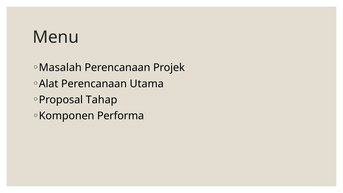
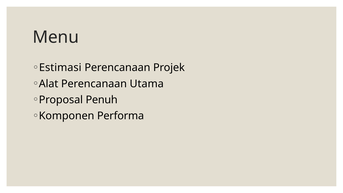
Masalah: Masalah -> Estimasi
Tahap: Tahap -> Penuh
